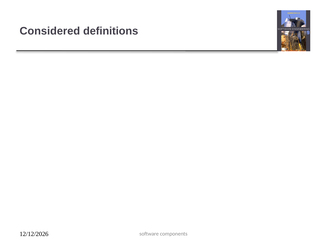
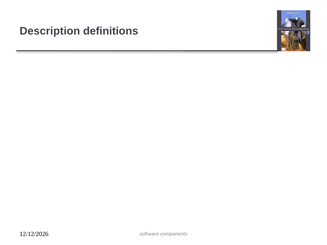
Considered: Considered -> Description
